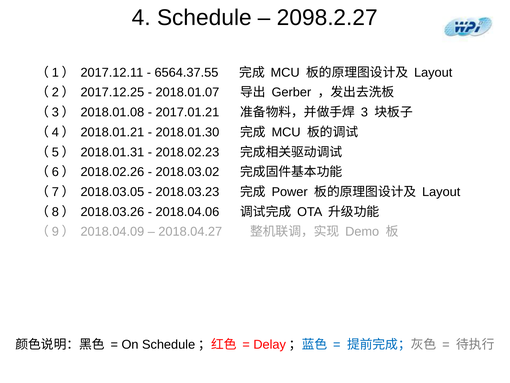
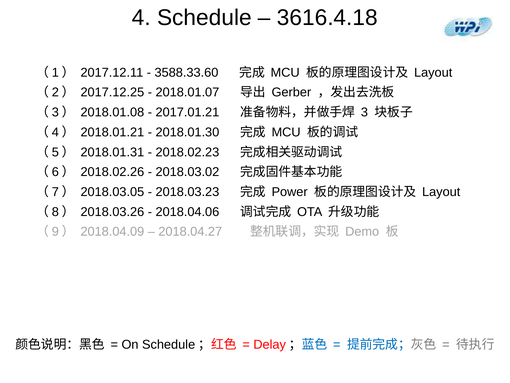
2098.2.27: 2098.2.27 -> 3616.4.18
6564.37.55: 6564.37.55 -> 3588.33.60
